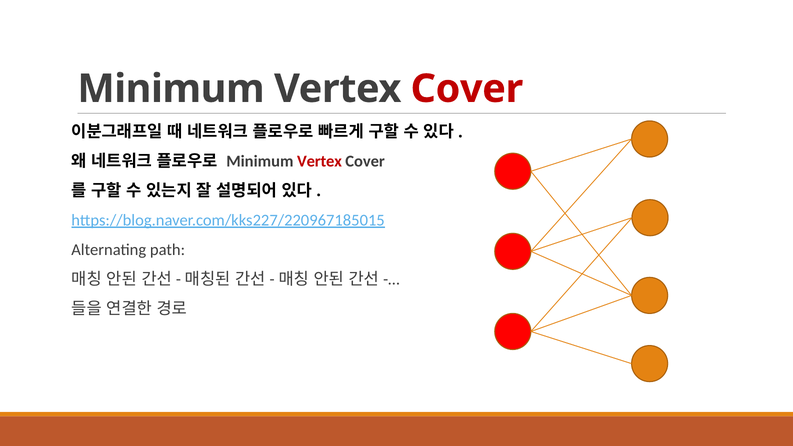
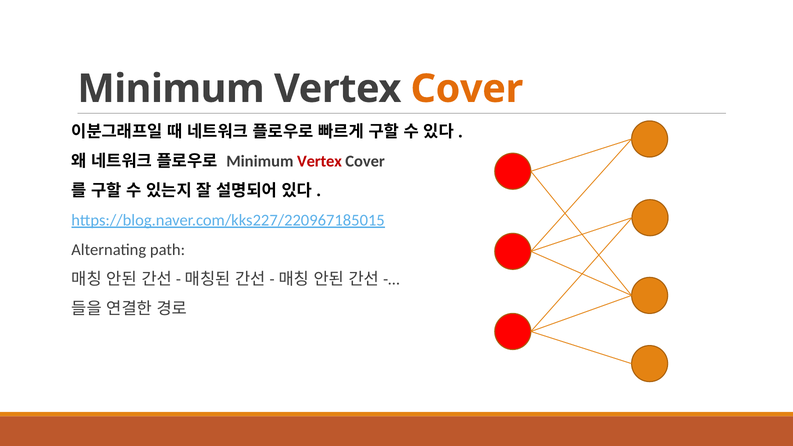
Cover at (467, 89) colour: red -> orange
